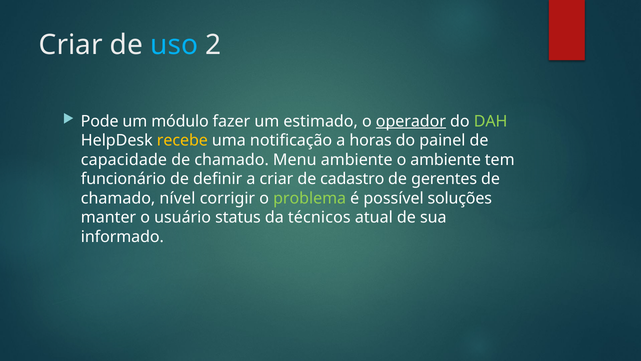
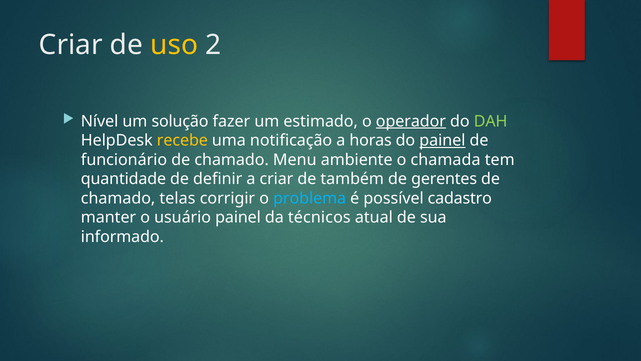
uso colour: light blue -> yellow
Pode: Pode -> Nível
módulo: módulo -> solução
painel at (442, 140) underline: none -> present
capacidade: capacidade -> funcionário
o ambiente: ambiente -> chamada
funcionário: funcionário -> quantidade
cadastro: cadastro -> também
nível: nível -> telas
problema colour: light green -> light blue
soluções: soluções -> cadastro
usuário status: status -> painel
